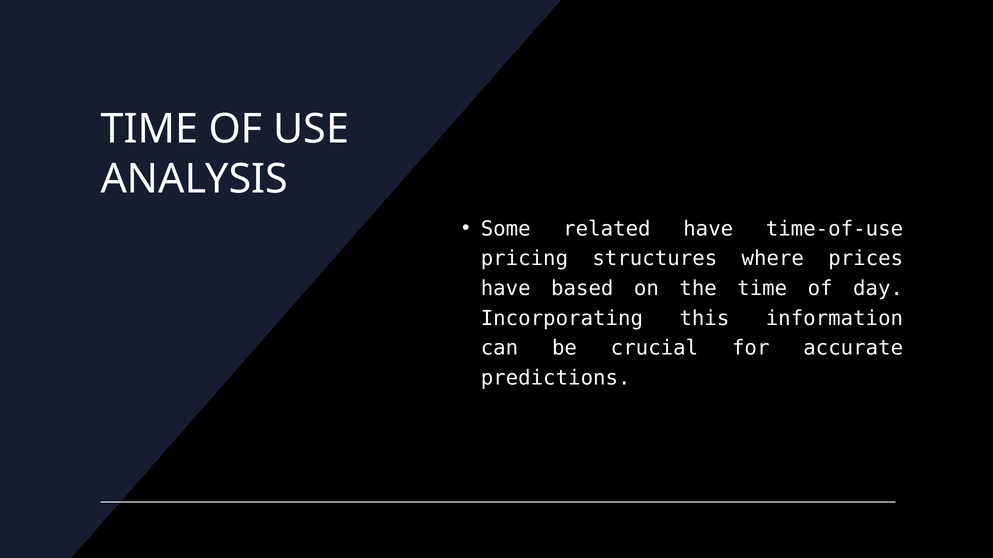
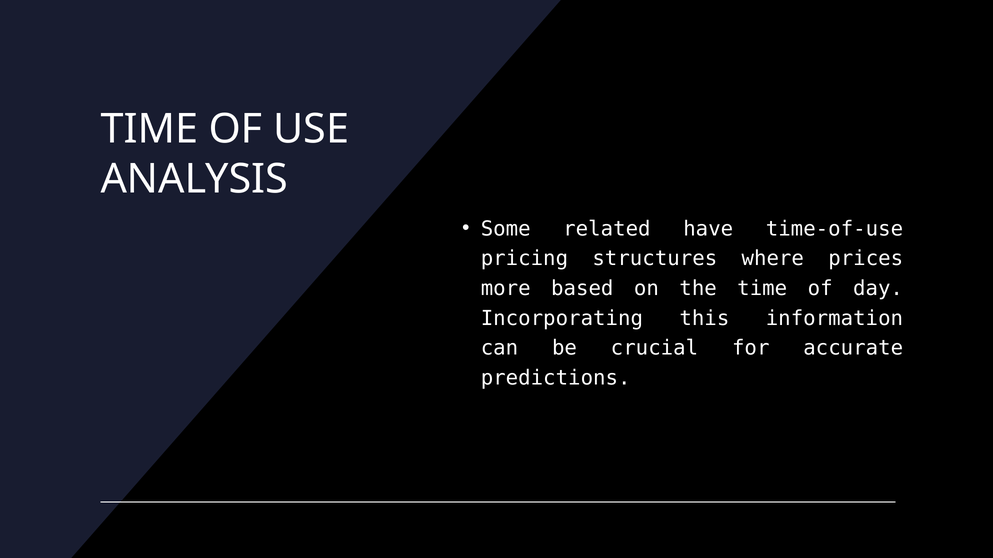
have at (506, 289): have -> more
